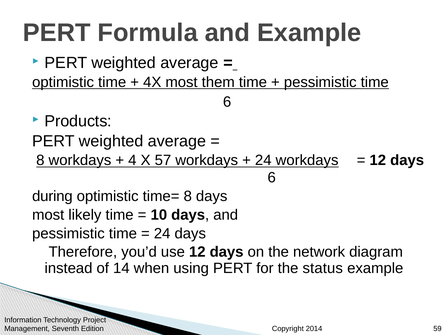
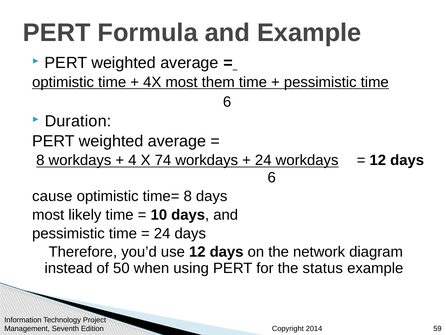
Products: Products -> Duration
57: 57 -> 74
during: during -> cause
14: 14 -> 50
